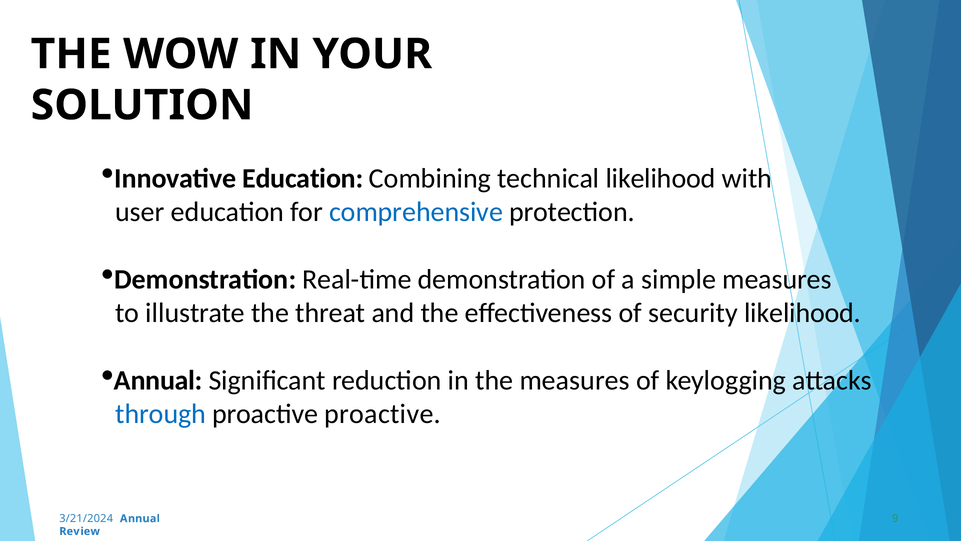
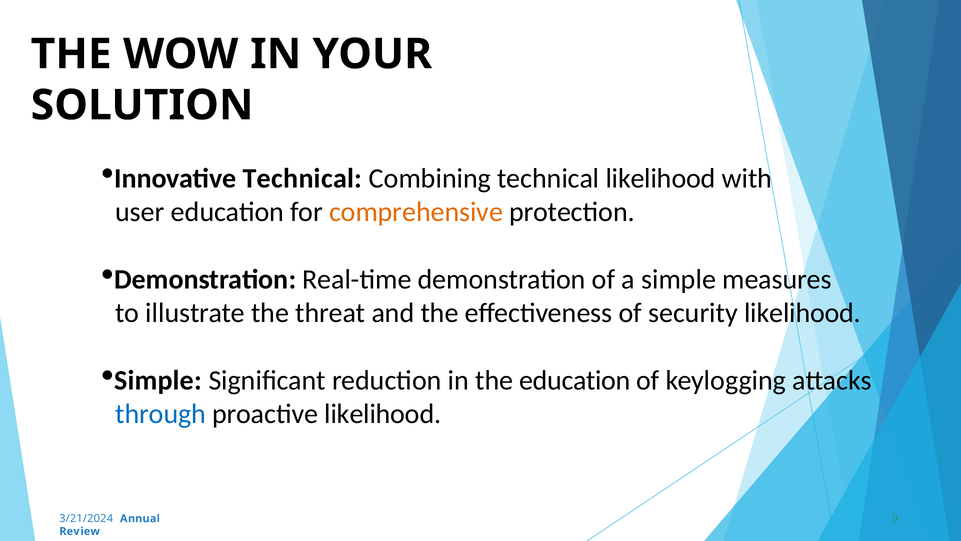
Innovative Education: Education -> Technical
comprehensive colour: blue -> orange
Annual at (158, 380): Annual -> Simple
the measures: measures -> education
proactive proactive: proactive -> likelihood
